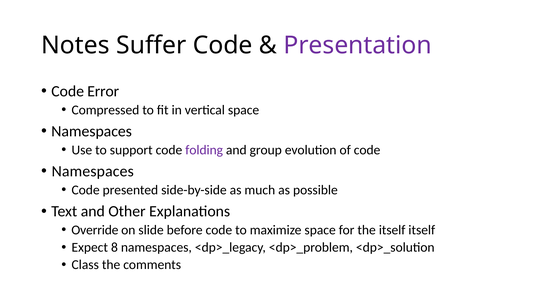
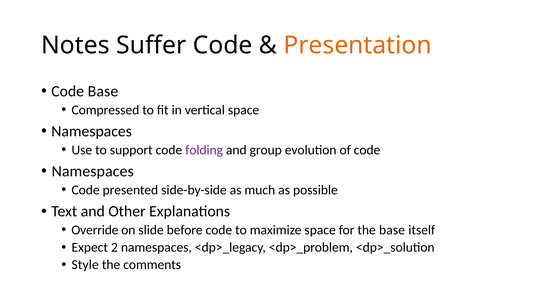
Presentation colour: purple -> orange
Code Error: Error -> Base
the itself: itself -> base
8: 8 -> 2
Class: Class -> Style
